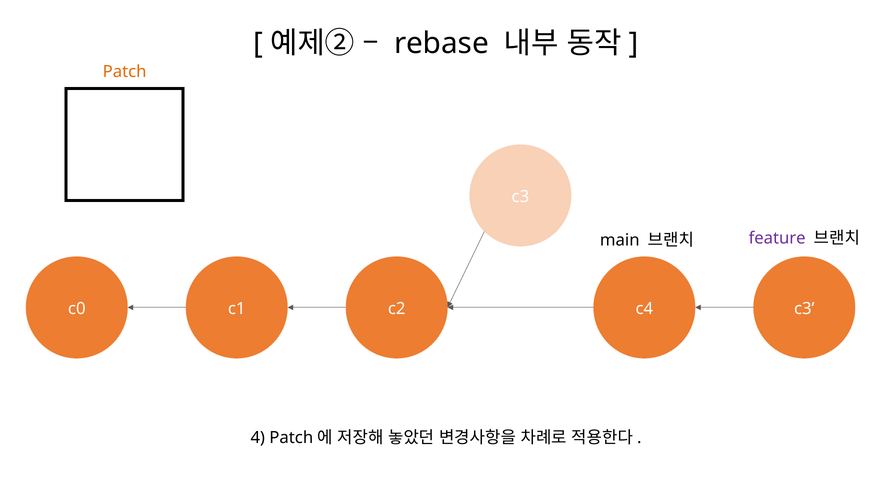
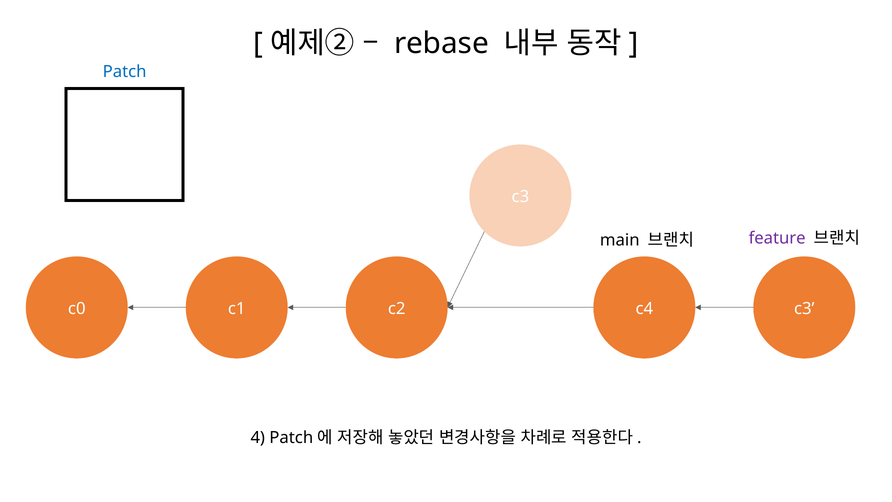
Patch colour: orange -> blue
